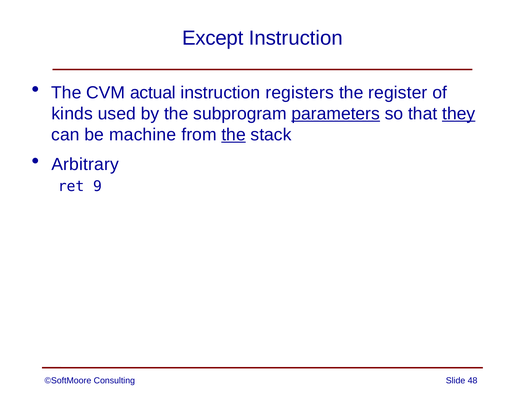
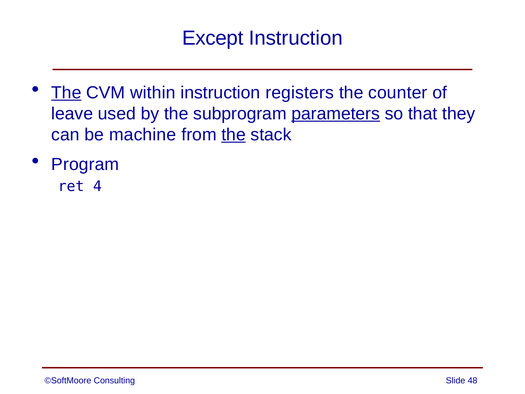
The at (66, 93) underline: none -> present
actual: actual -> within
register: register -> counter
kinds: kinds -> leave
they underline: present -> none
Arbitrary: Arbitrary -> Program
9: 9 -> 4
